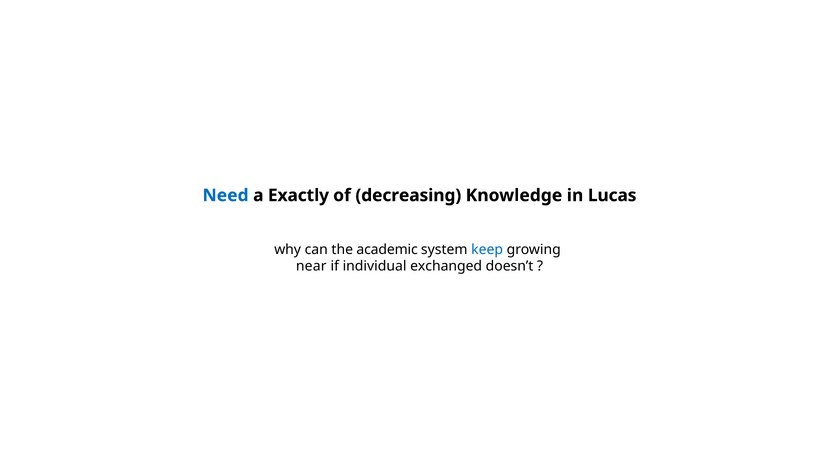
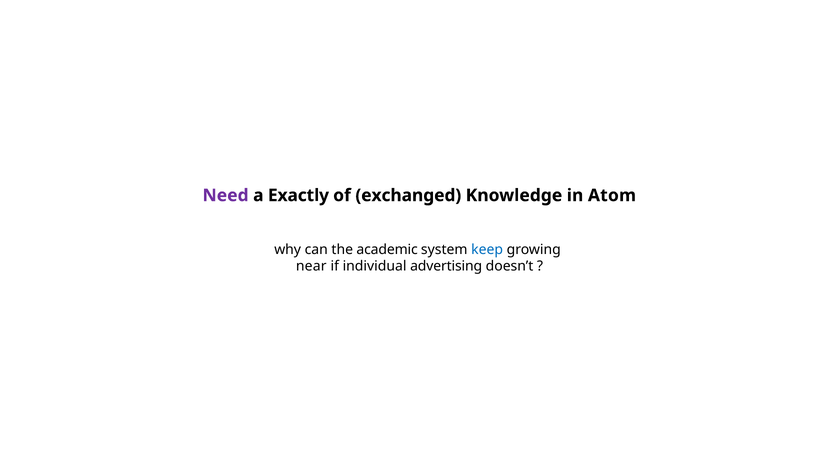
Need colour: blue -> purple
decreasing: decreasing -> exchanged
Lucas: Lucas -> Atom
exchanged: exchanged -> advertising
